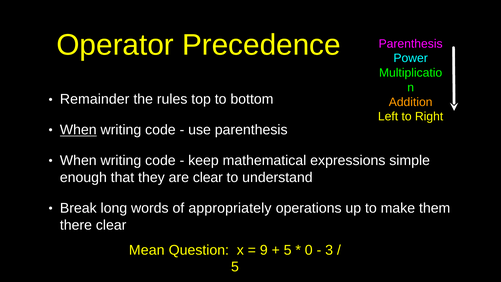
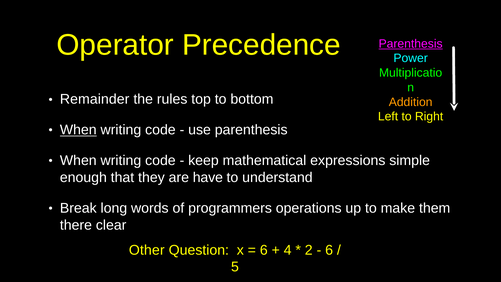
Parenthesis at (411, 44) underline: none -> present
are clear: clear -> have
appropriately: appropriately -> programmers
Mean: Mean -> Other
9 at (264, 250): 9 -> 6
5 at (288, 250): 5 -> 4
0: 0 -> 2
3 at (329, 250): 3 -> 6
